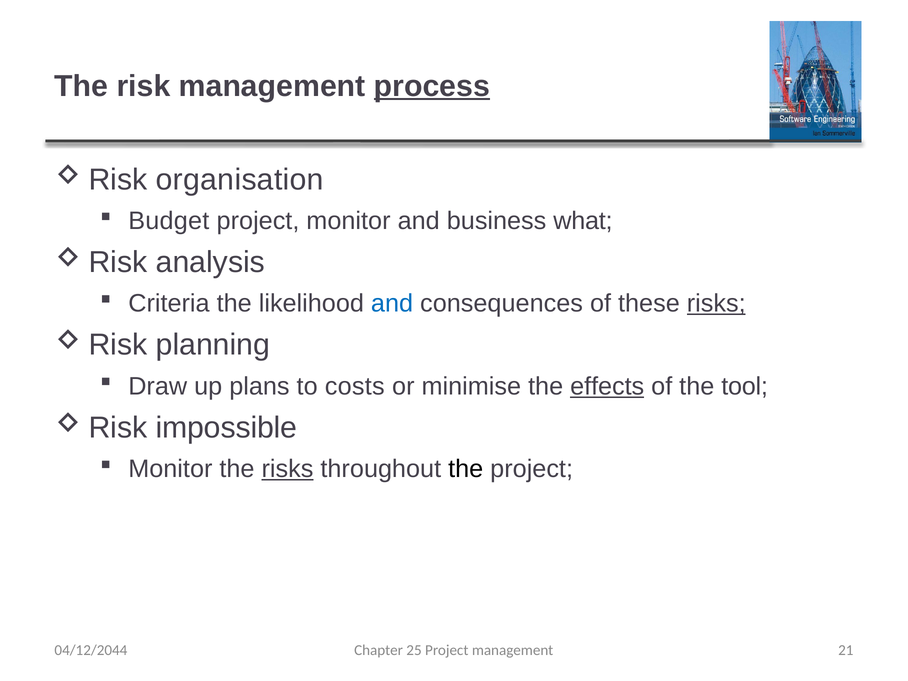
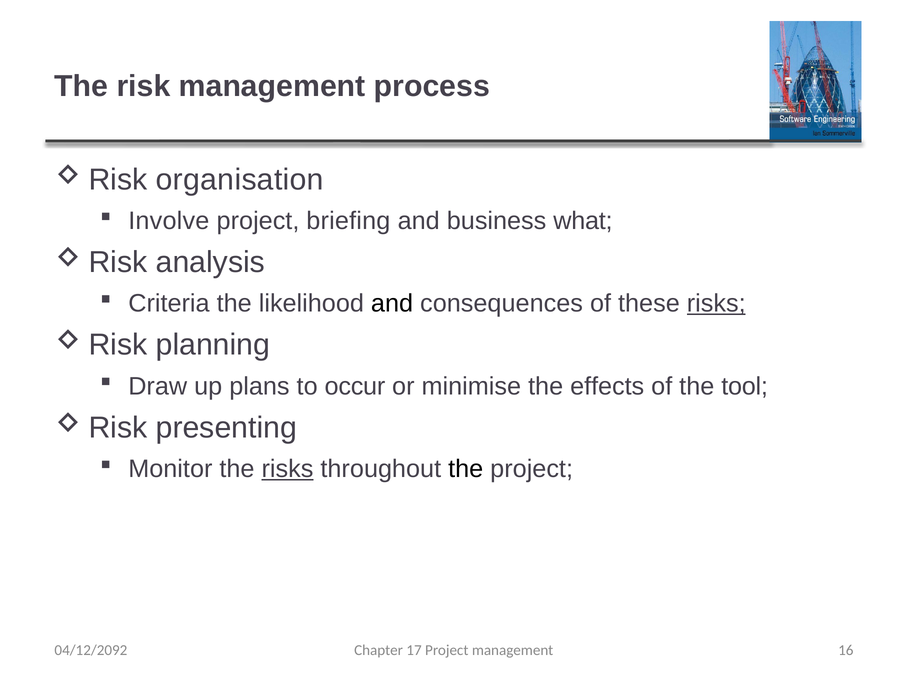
process underline: present -> none
Budget: Budget -> Involve
project monitor: monitor -> briefing
and at (392, 304) colour: blue -> black
costs: costs -> occur
effects underline: present -> none
impossible: impossible -> presenting
25: 25 -> 17
21: 21 -> 16
04/12/2044: 04/12/2044 -> 04/12/2092
